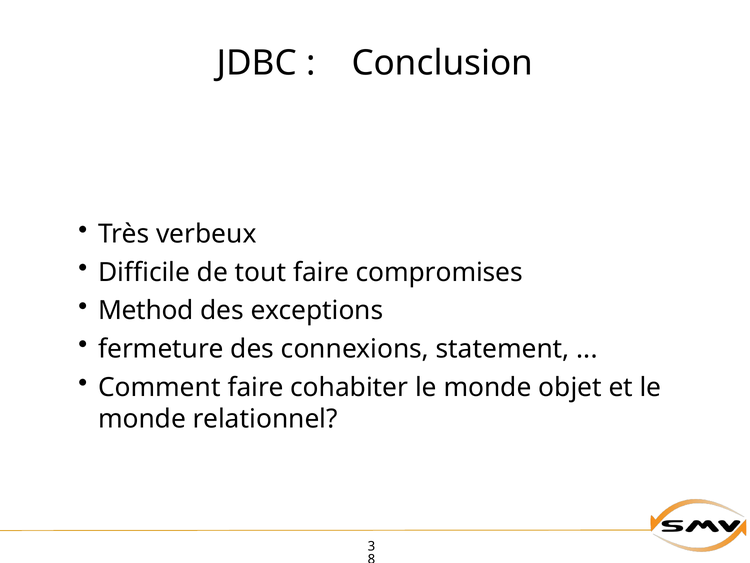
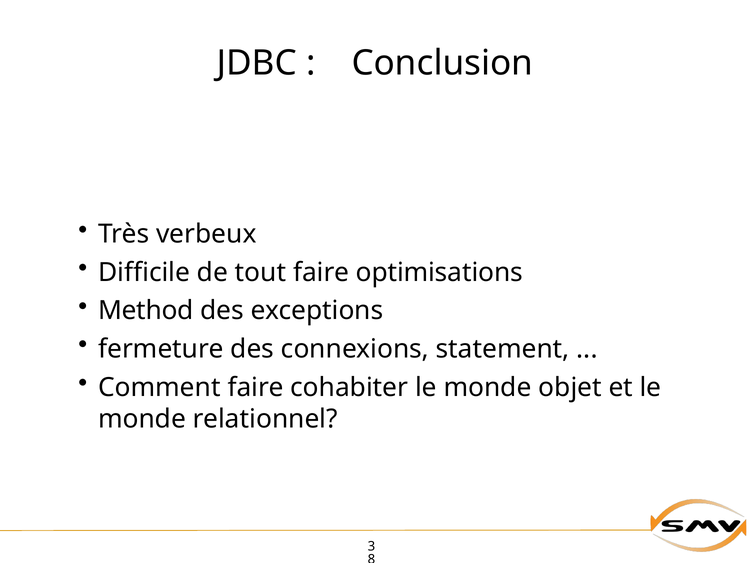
compromises: compromises -> optimisations
